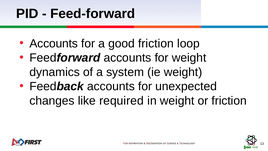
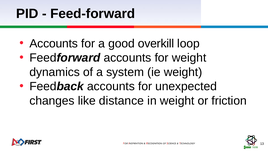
good friction: friction -> overkill
required: required -> distance
